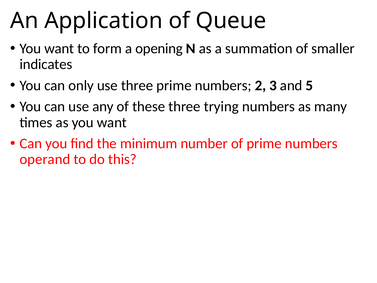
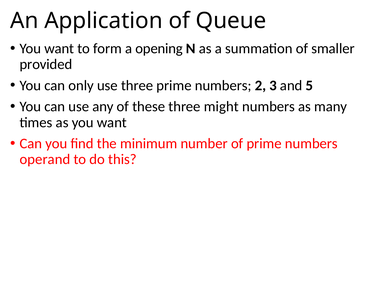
indicates: indicates -> provided
trying: trying -> might
